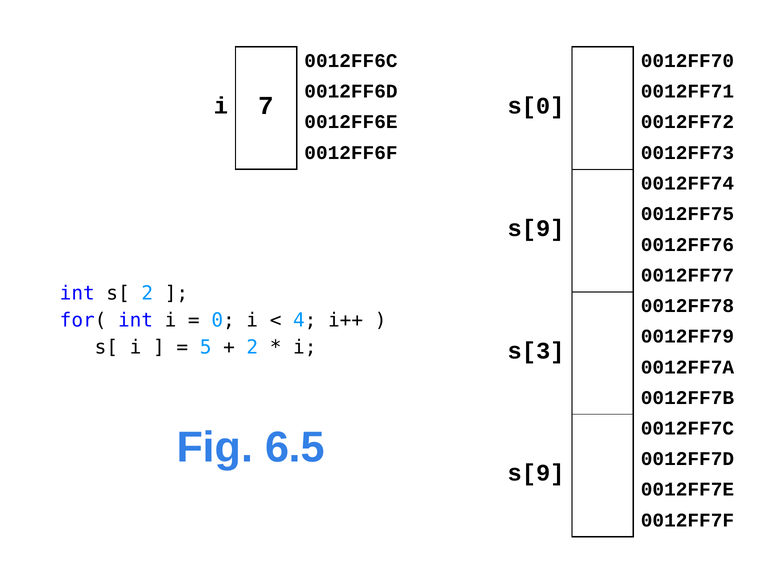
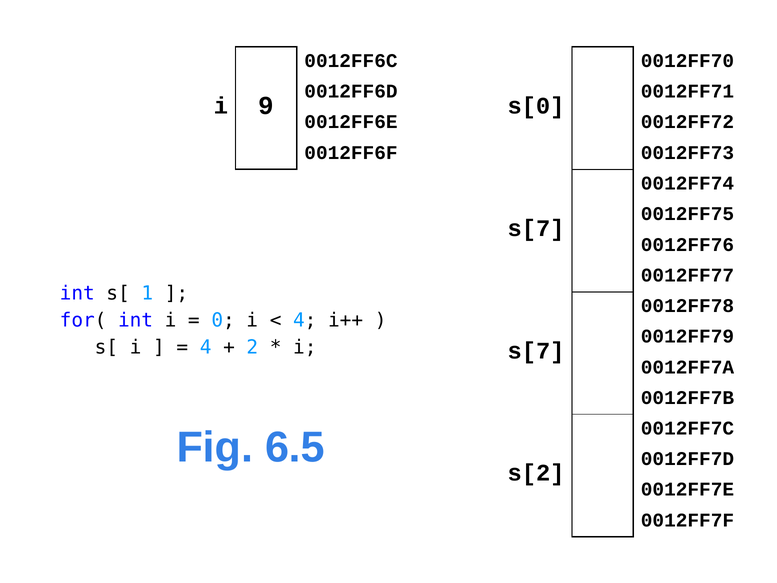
7: 7 -> 9
s[9 at (536, 228): s[9 -> s[7
s[ 2: 2 -> 1
5 at (206, 347): 5 -> 4
s[3 at (536, 351): s[3 -> s[7
s[9 at (536, 473): s[9 -> s[2
